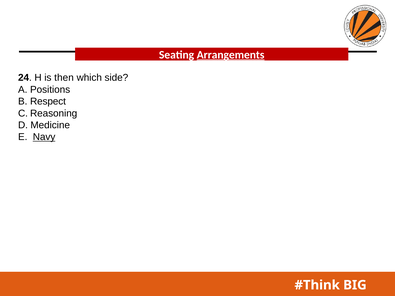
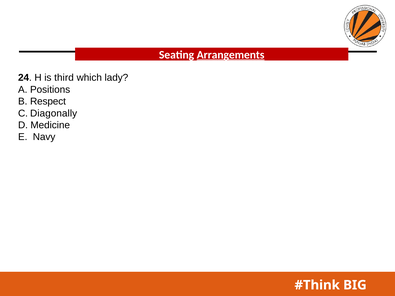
then: then -> third
side: side -> lady
Reasoning: Reasoning -> Diagonally
Navy underline: present -> none
